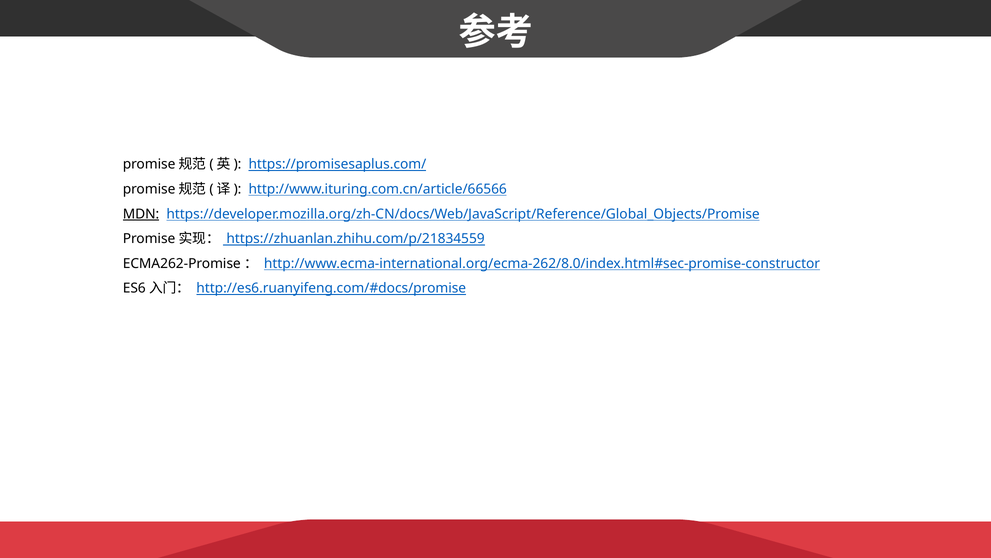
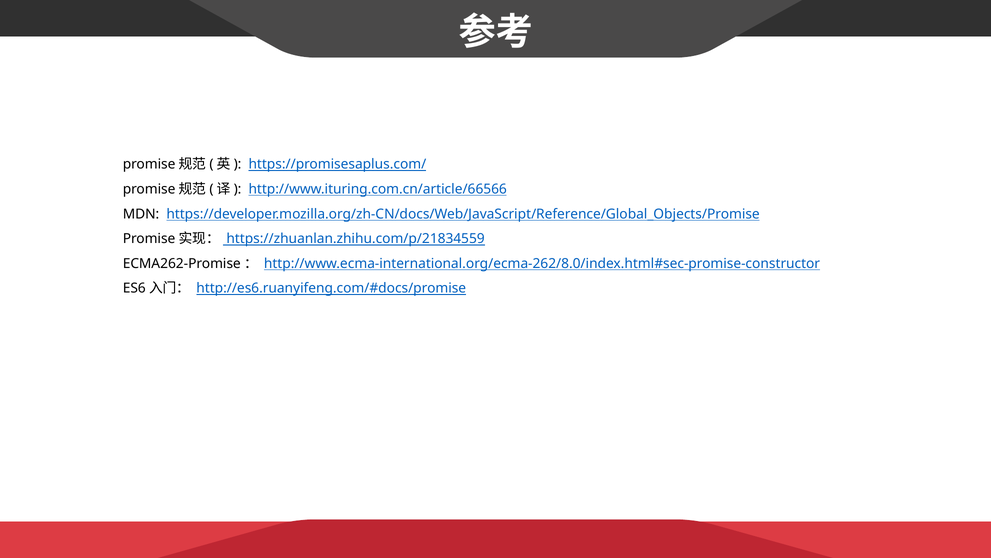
MDN underline: present -> none
